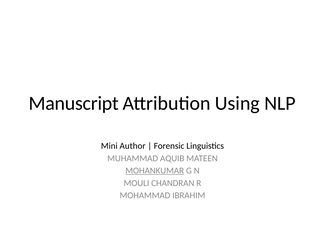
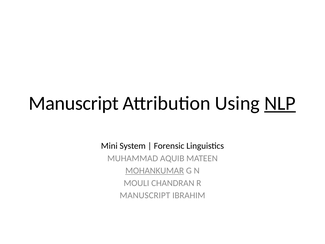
NLP underline: none -> present
Author: Author -> System
MOHAMMAD at (145, 195): MOHAMMAD -> MANUSCRIPT
